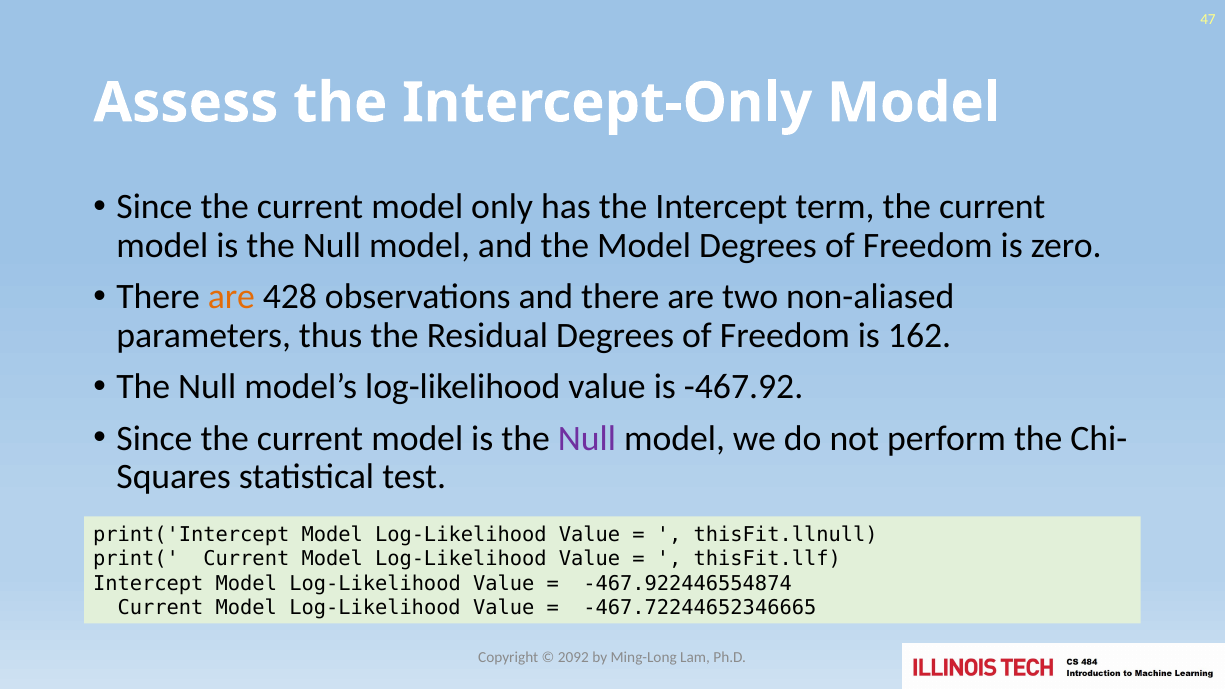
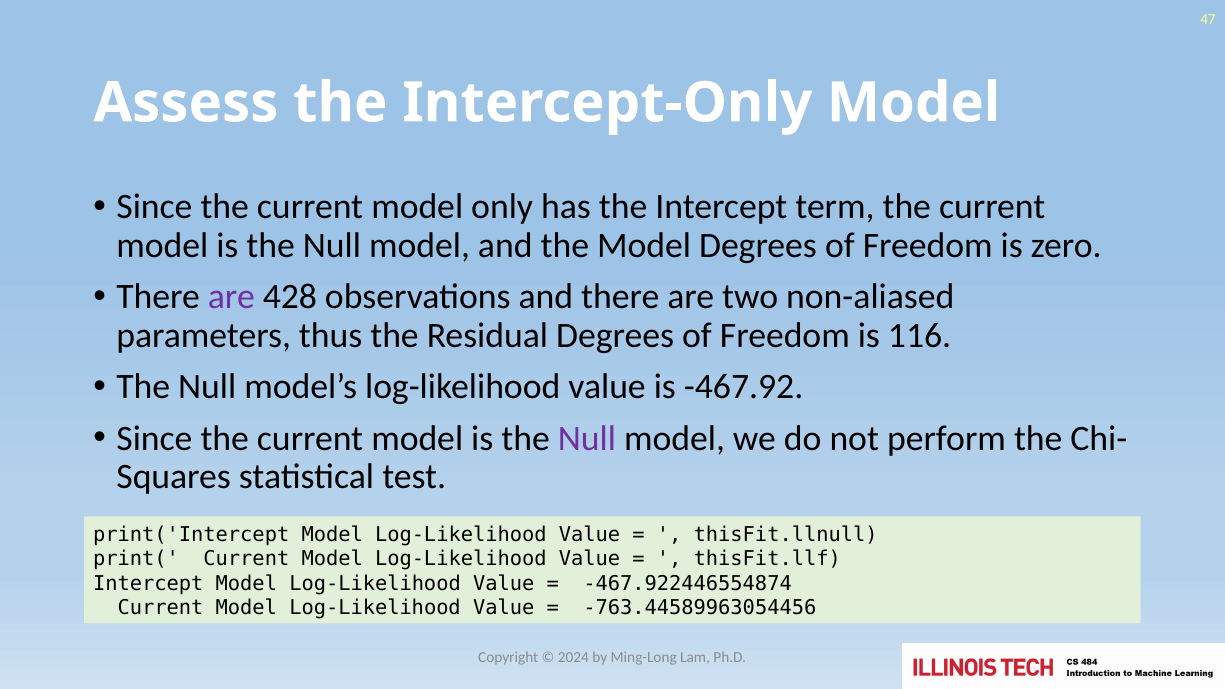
are at (231, 297) colour: orange -> purple
162: 162 -> 116
-467.72244652346665: -467.72244652346665 -> -763.44589963054456
2092: 2092 -> 2024
